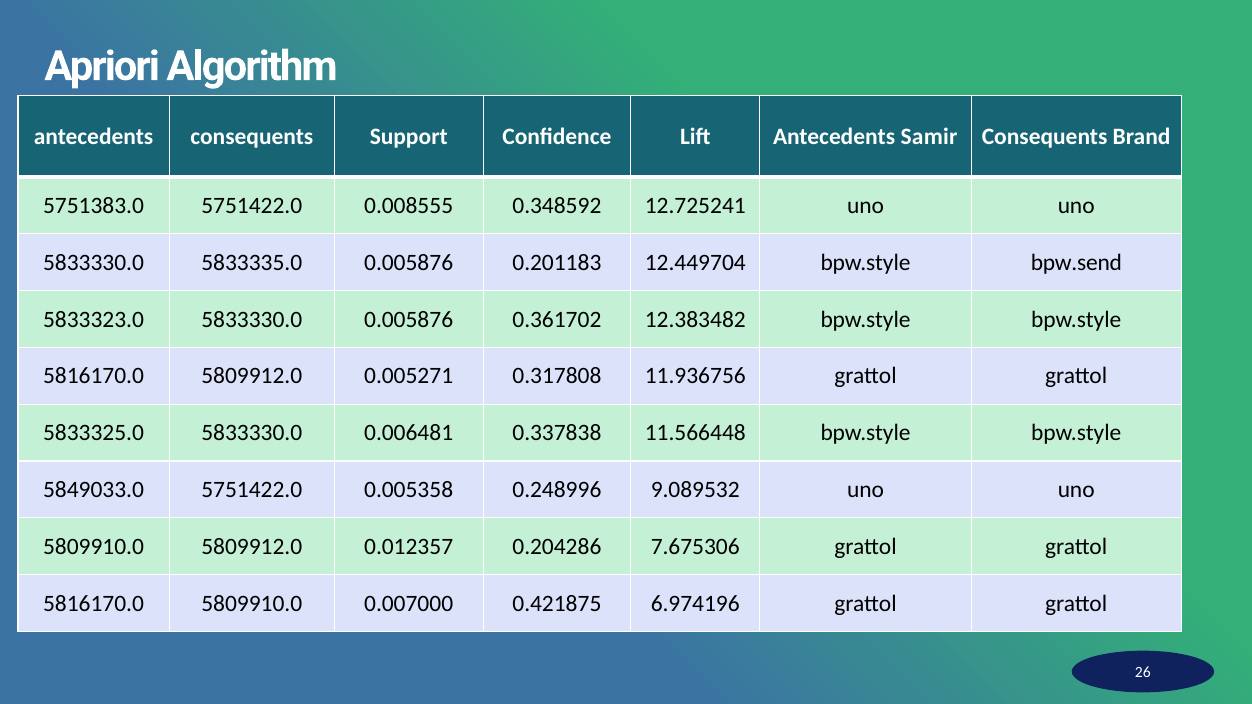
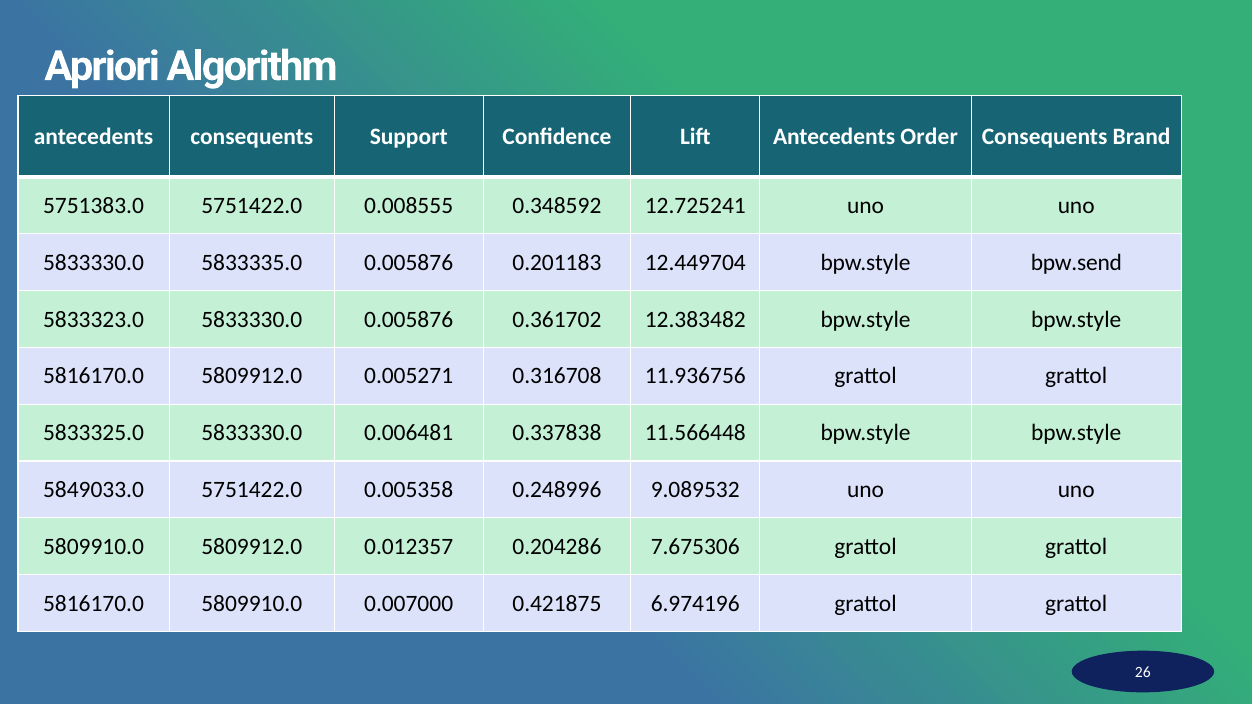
Samir: Samir -> Order
0.317808: 0.317808 -> 0.316708
